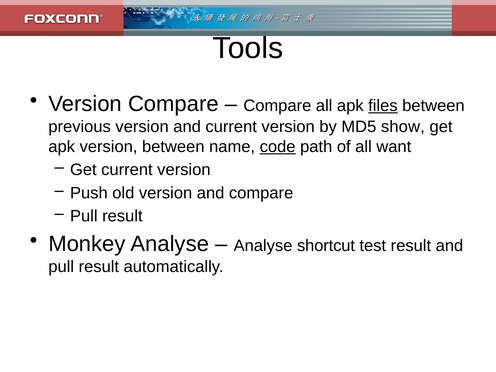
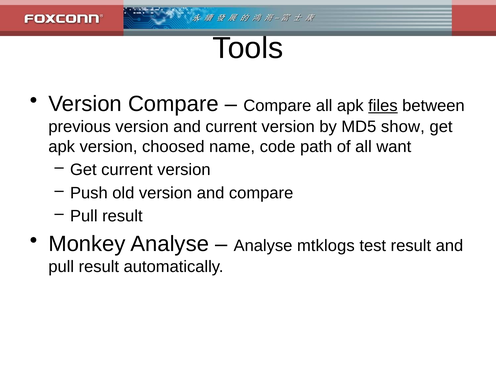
version between: between -> choosed
code underline: present -> none
shortcut: shortcut -> mtklogs
